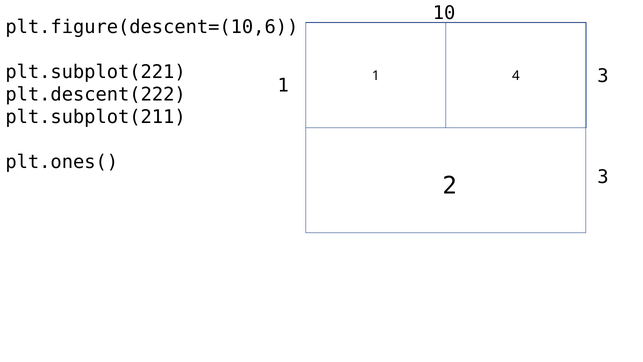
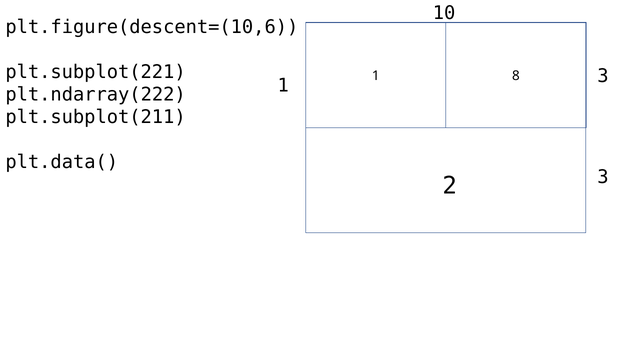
4: 4 -> 8
plt.descent(222: plt.descent(222 -> plt.ndarray(222
plt.ones(: plt.ones( -> plt.data(
